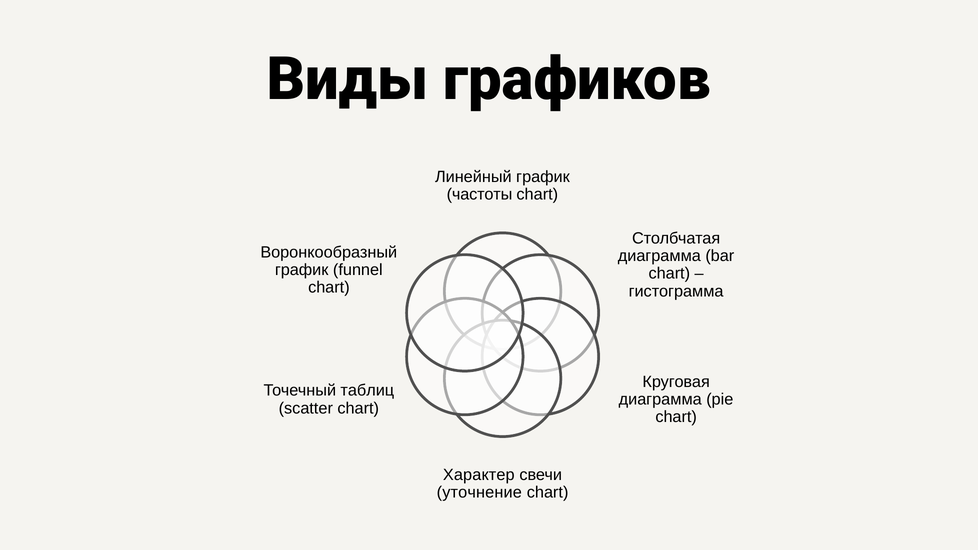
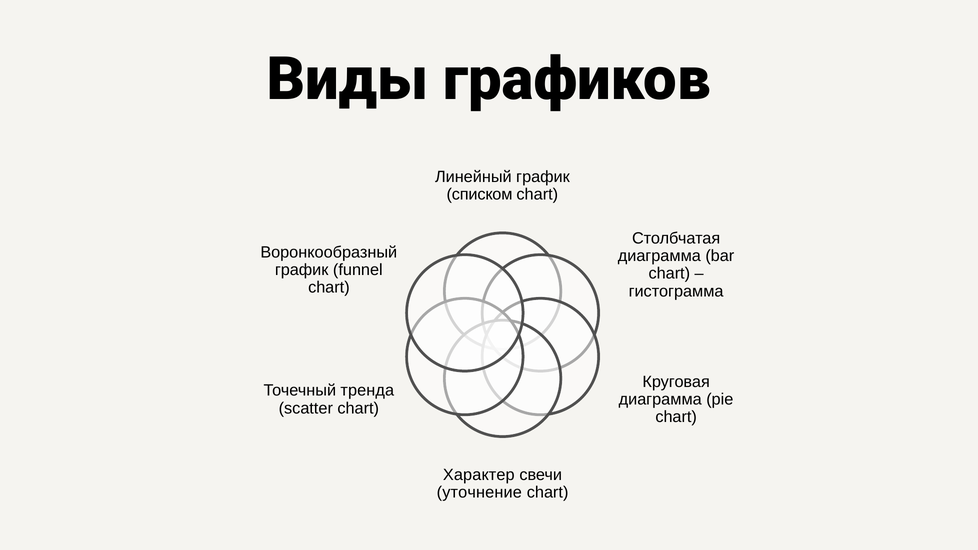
частоты: частоты -> списком
таблиц: таблиц -> тренда
